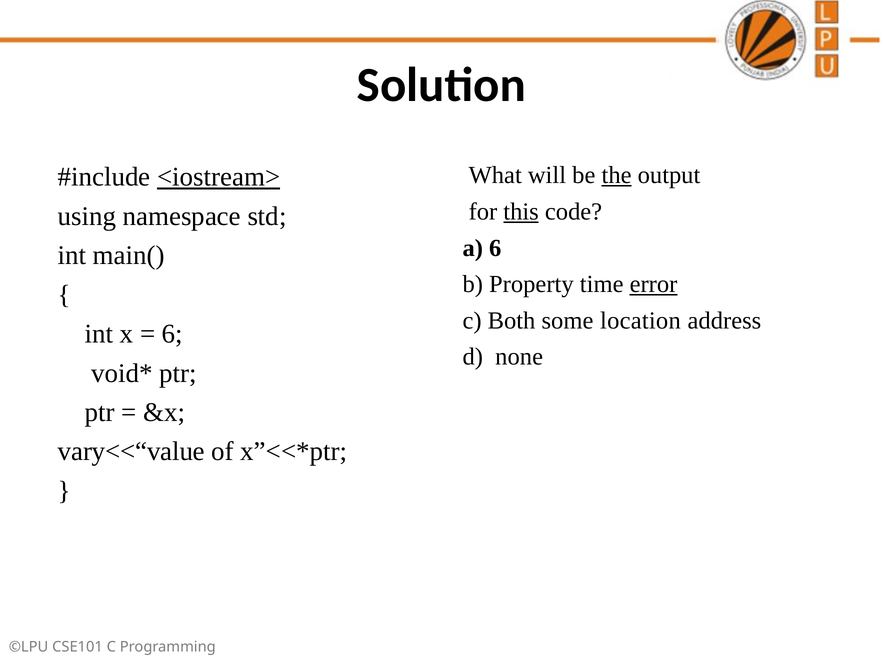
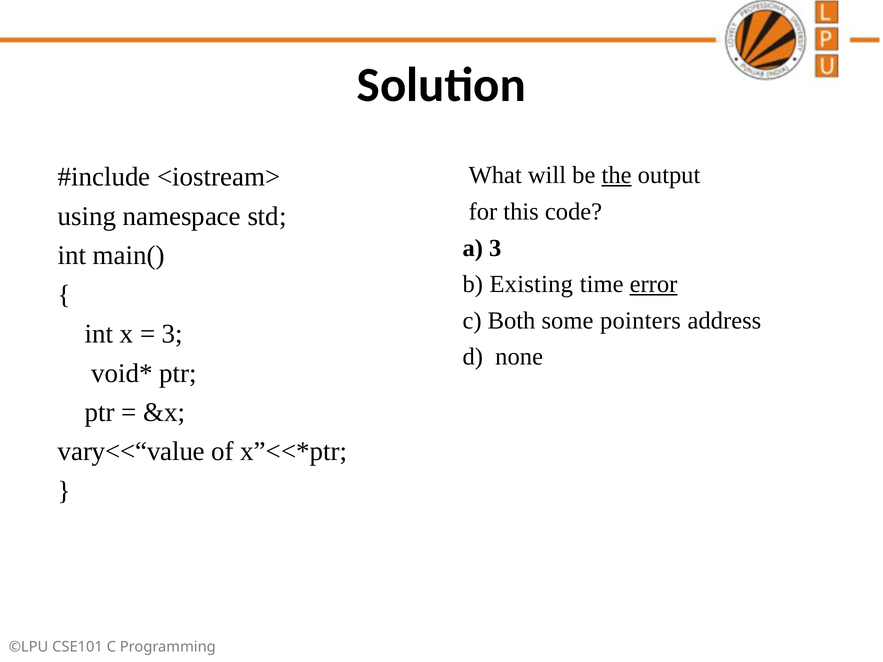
<iostream> underline: present -> none
this underline: present -> none
a 6: 6 -> 3
Property: Property -> Existing
location: location -> pointers
6 at (172, 334): 6 -> 3
